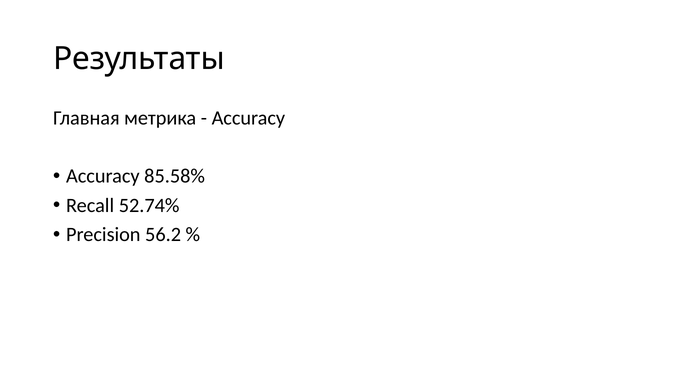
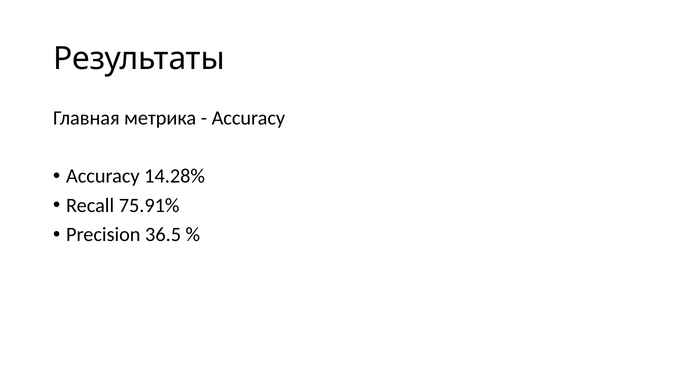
85.58%: 85.58% -> 14.28%
52.74%: 52.74% -> 75.91%
56.2: 56.2 -> 36.5
